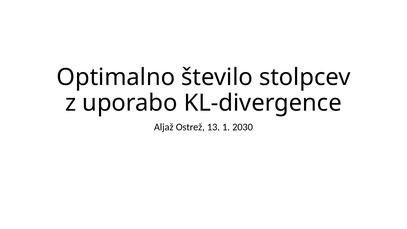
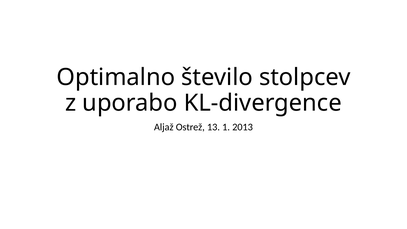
2030: 2030 -> 2013
